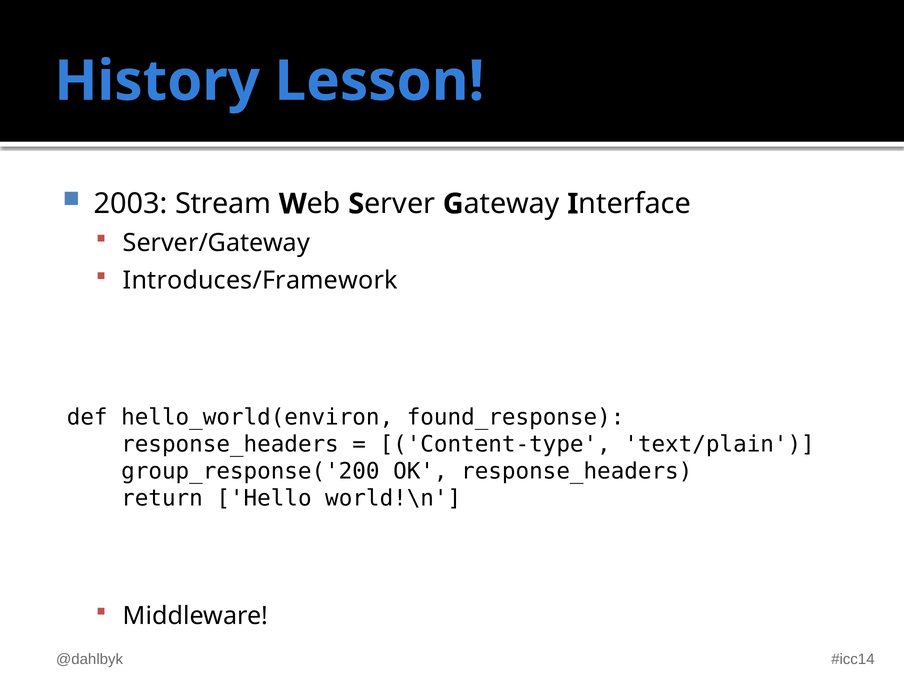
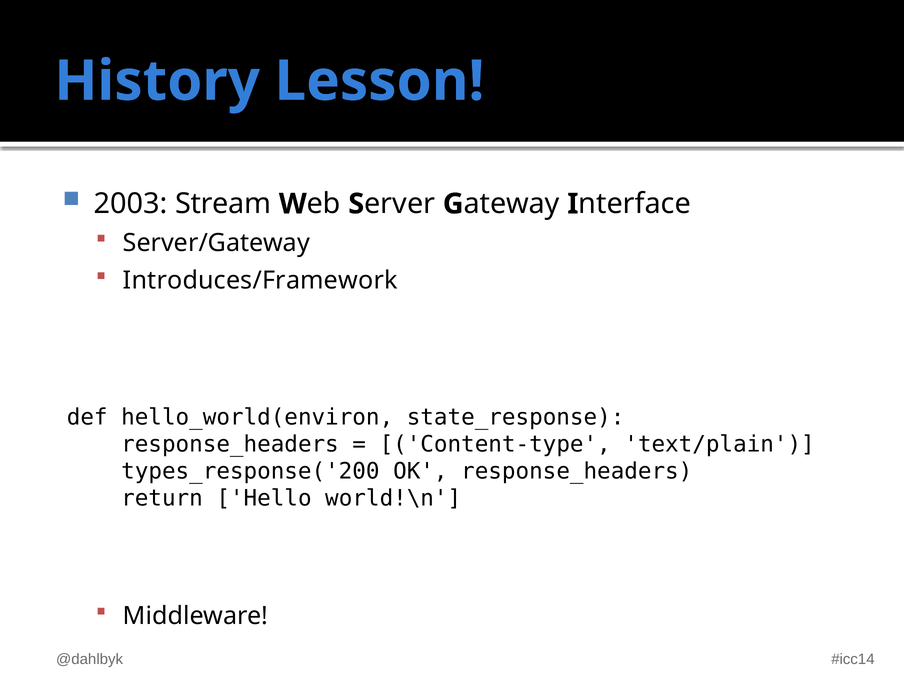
found_response: found_response -> state_response
group_response('200: group_response('200 -> types_response('200
